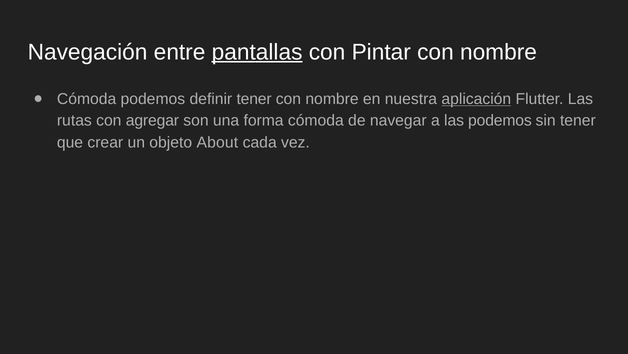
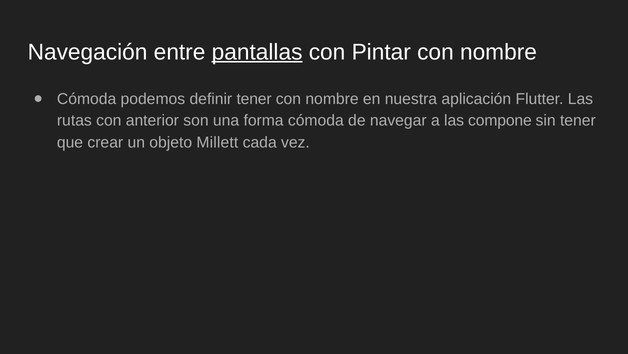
aplicación underline: present -> none
agregar: agregar -> anterior
las podemos: podemos -> compone
About: About -> Millett
